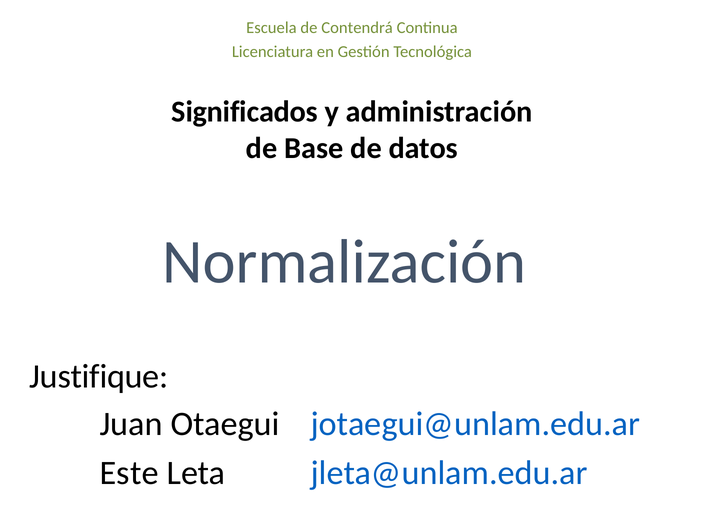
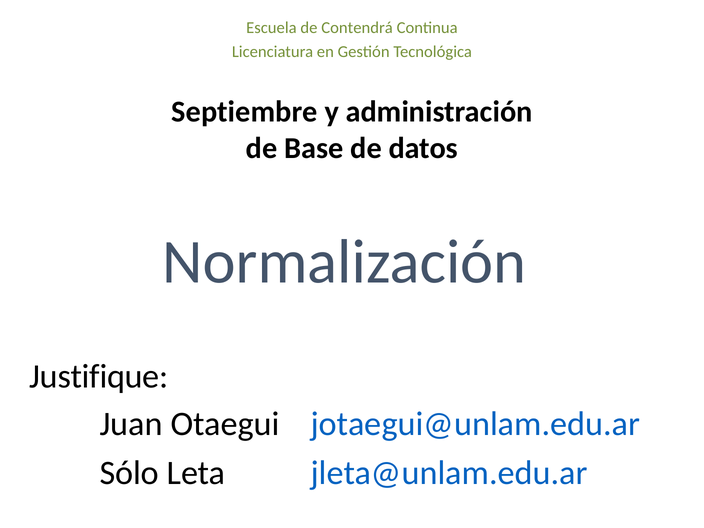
Significados: Significados -> Septiembre
Este: Este -> Sólo
